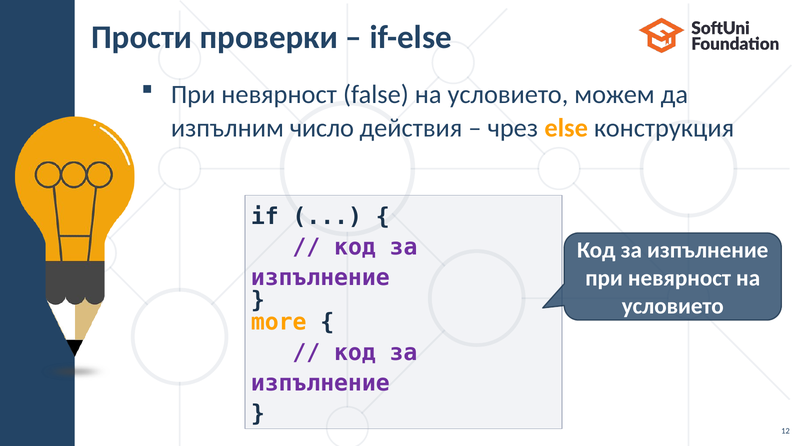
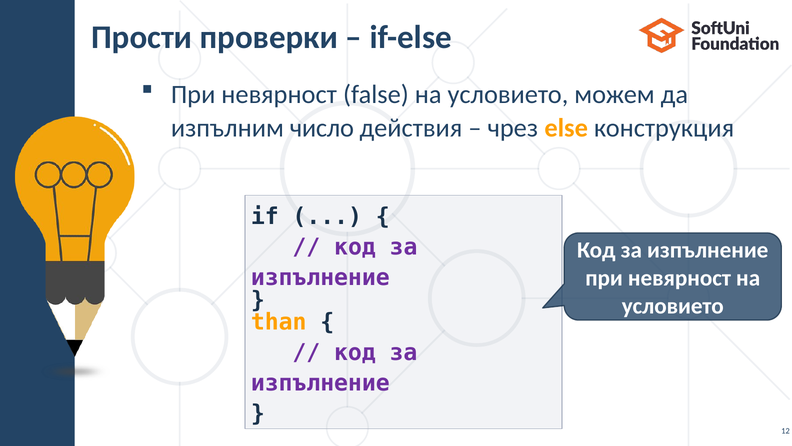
more: more -> than
